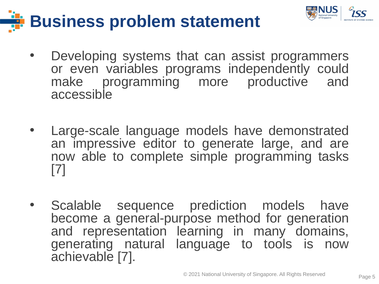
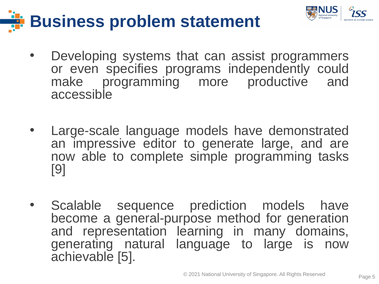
variables: variables -> specifies
7 at (58, 169): 7 -> 9
to tools: tools -> large
achievable 7: 7 -> 5
